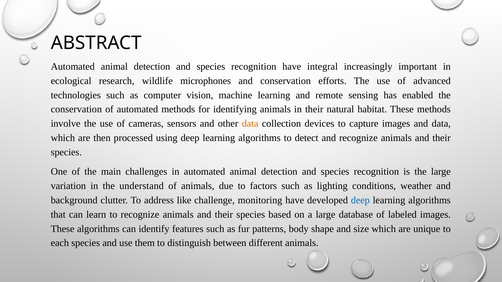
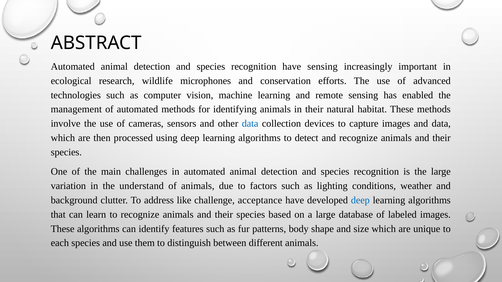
have integral: integral -> sensing
conservation at (76, 110): conservation -> management
data at (250, 124) colour: orange -> blue
monitoring: monitoring -> acceptance
